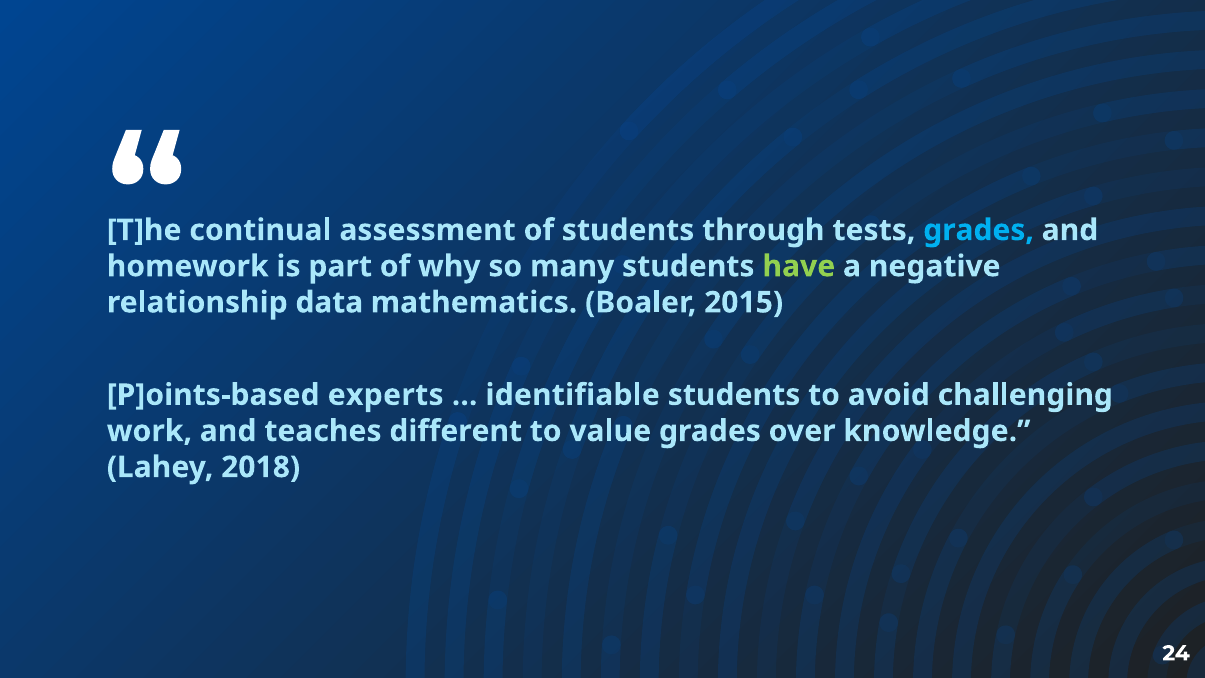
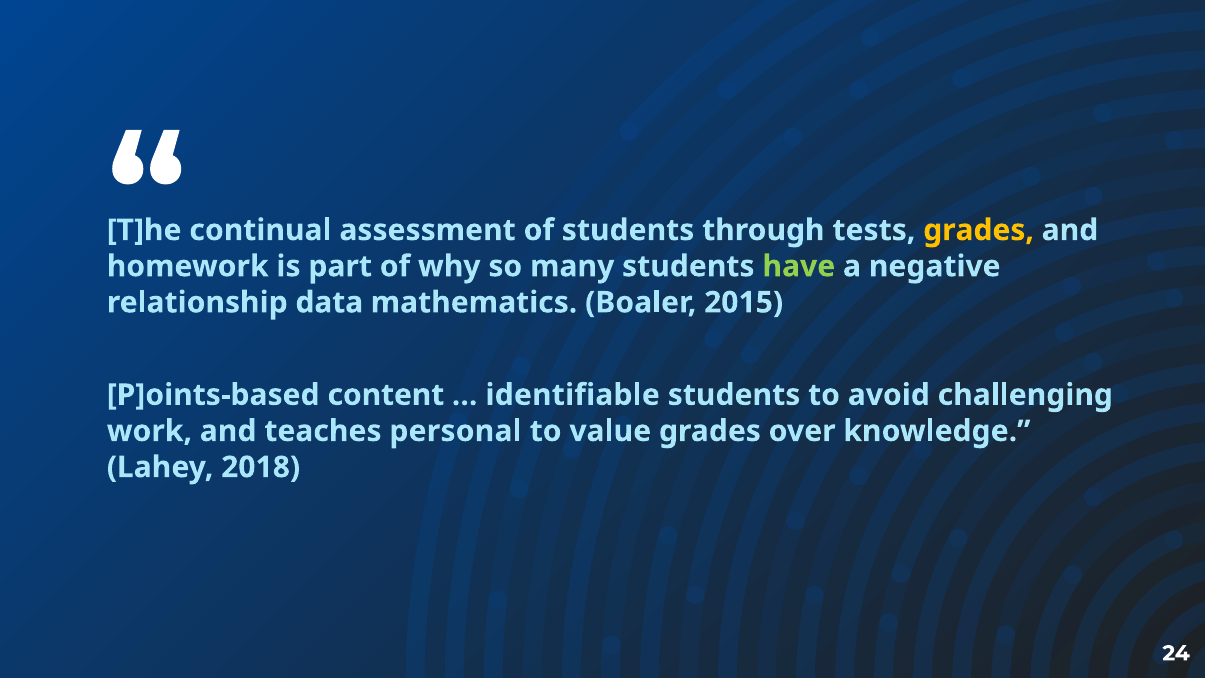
grades at (979, 230) colour: light blue -> yellow
experts: experts -> content
different: different -> personal
